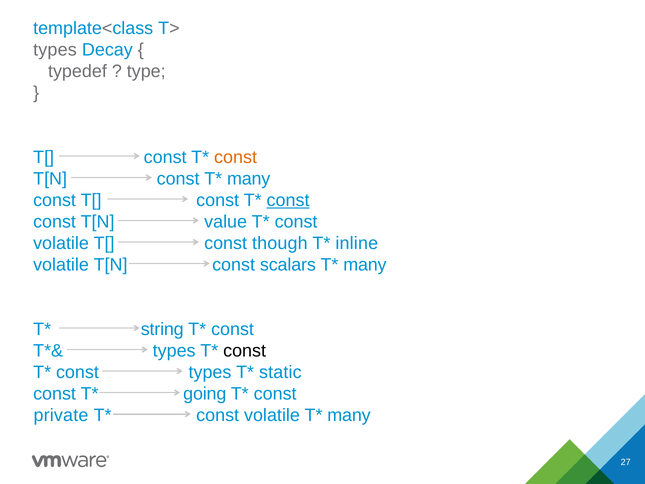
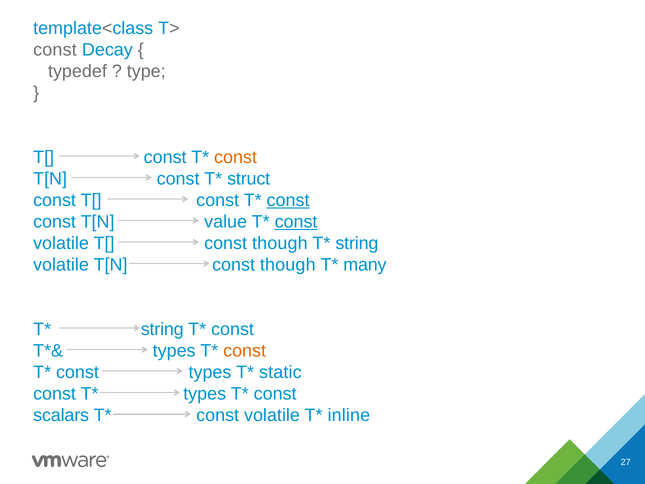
types at (55, 50): types -> const
many at (249, 179): many -> struct
const at (296, 222) underline: none -> present
inline at (357, 243): inline -> string
T[N const scalars: scalars -> though
const at (245, 351) colour: black -> orange
going at (205, 394): going -> types
private: private -> scalars
many at (349, 415): many -> inline
